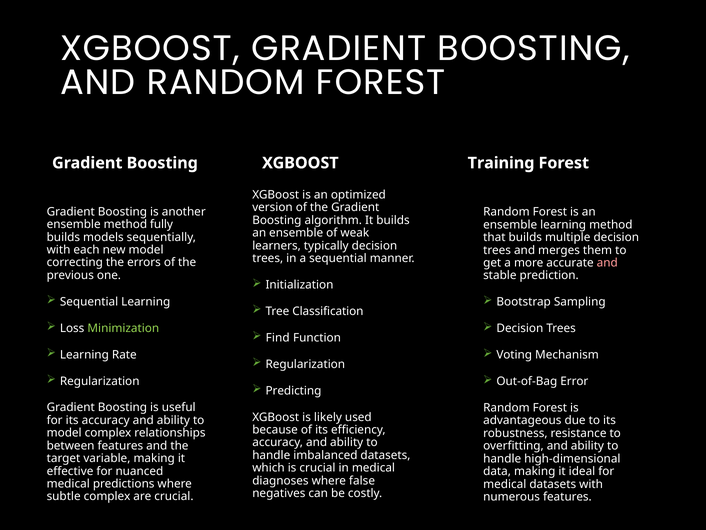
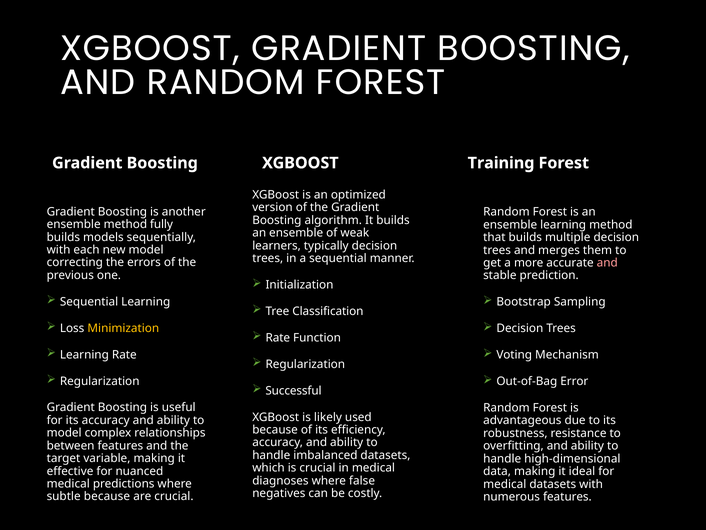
Minimization colour: light green -> yellow
Find at (278, 337): Find -> Rate
Predicting: Predicting -> Successful
subtle complex: complex -> because
